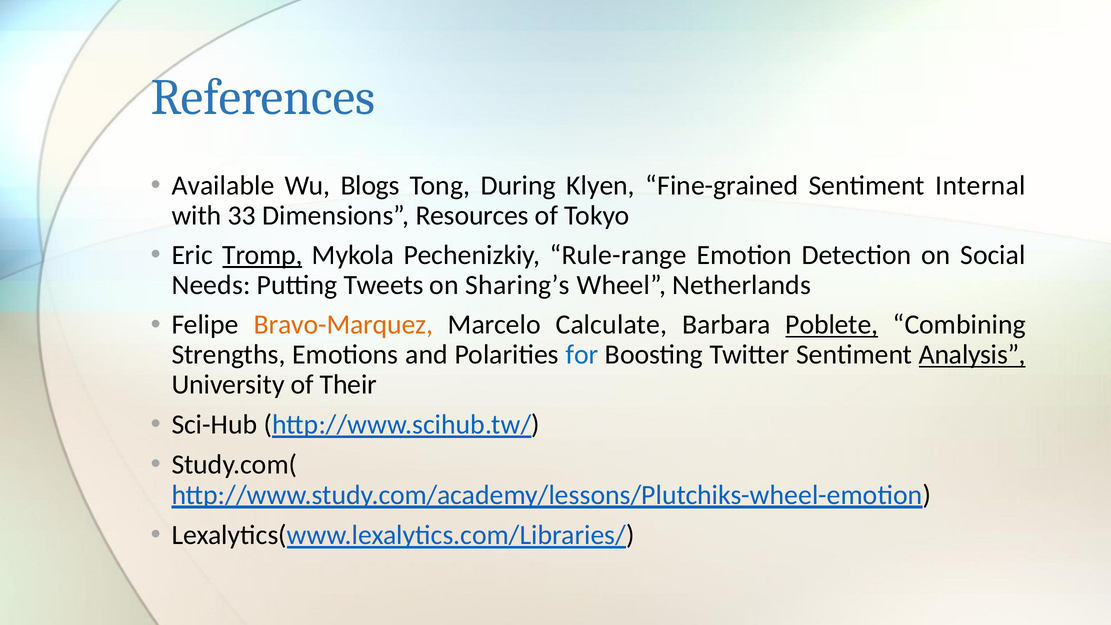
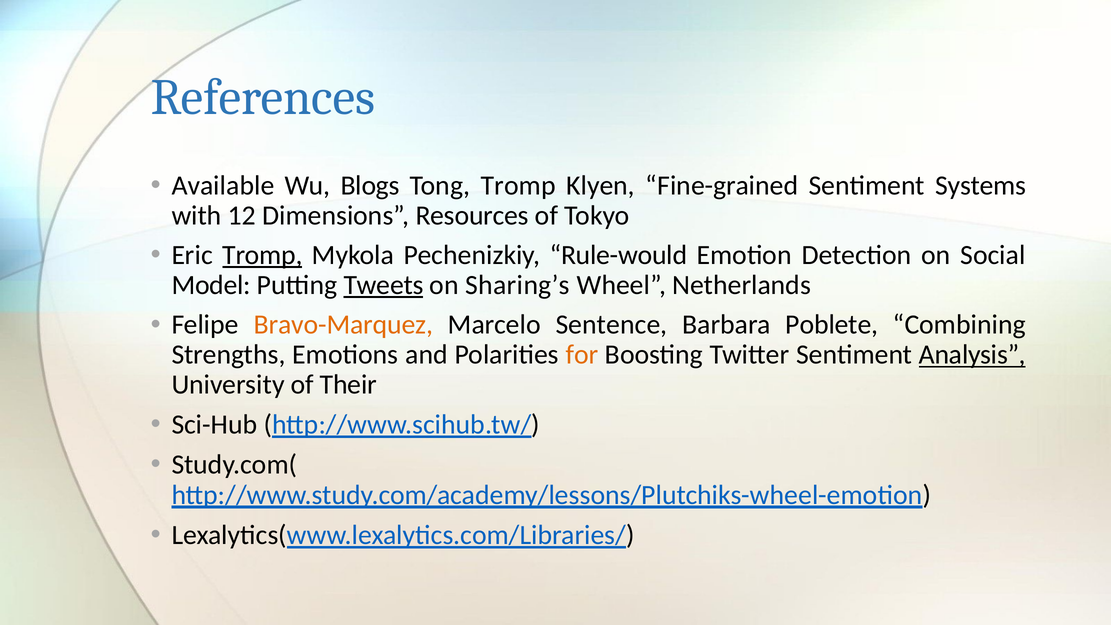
Tong During: During -> Tromp
Internal: Internal -> Systems
33: 33 -> 12
Rule-range: Rule-range -> Rule-would
Needs: Needs -> Model
Tweets underline: none -> present
Calculate: Calculate -> Sentence
Poblete underline: present -> none
for colour: blue -> orange
